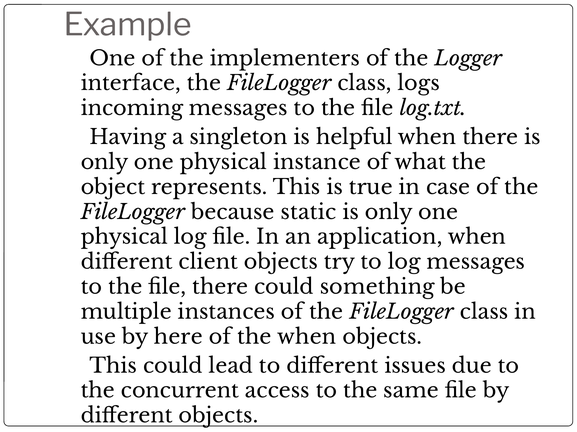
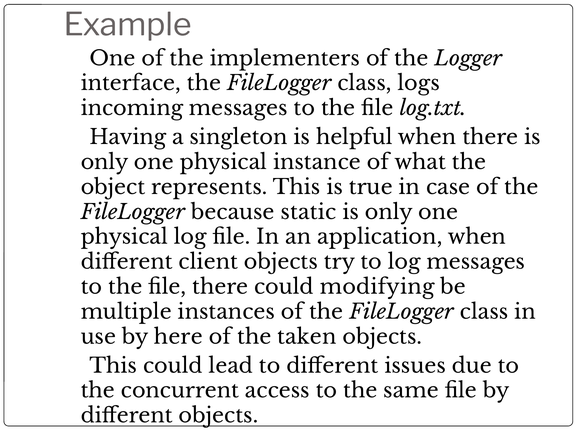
something: something -> modifying
the when: when -> taken
